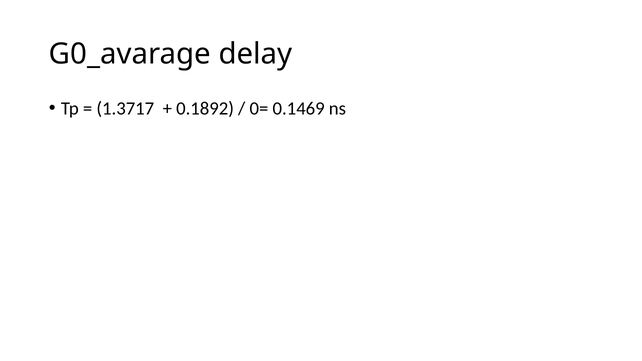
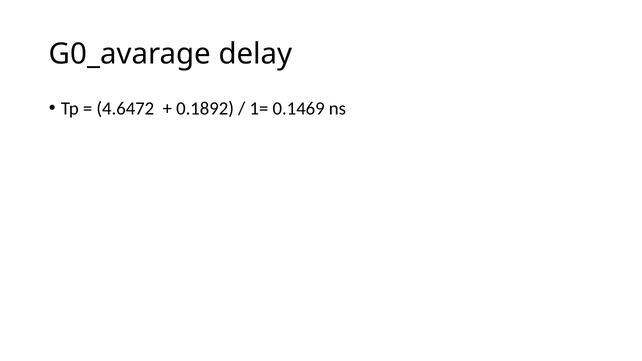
1.3717: 1.3717 -> 4.6472
0=: 0= -> 1=
